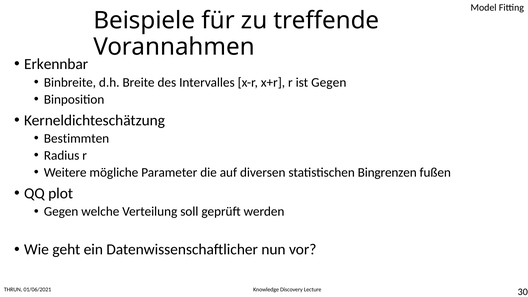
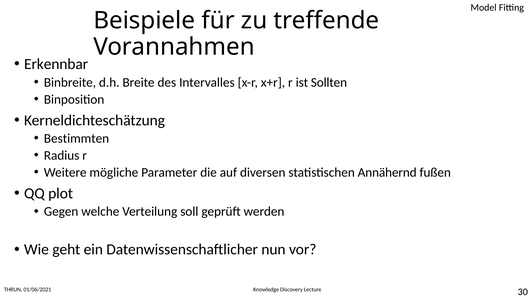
ist Gegen: Gegen -> Sollten
Bingrenzen: Bingrenzen -> Annähernd
